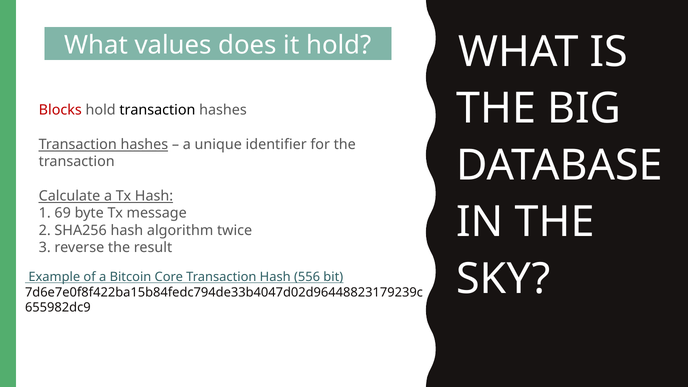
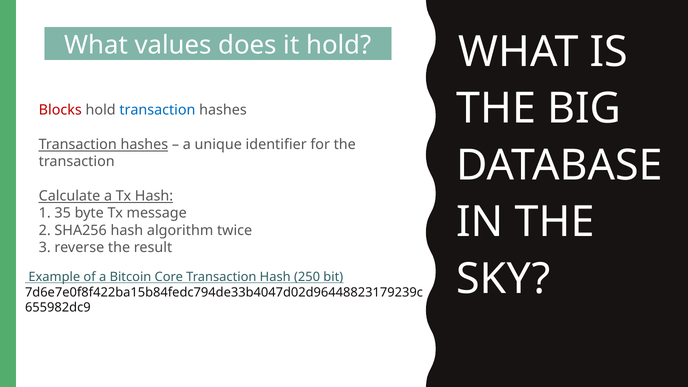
transaction at (157, 110) colour: black -> blue
69: 69 -> 35
556: 556 -> 250
